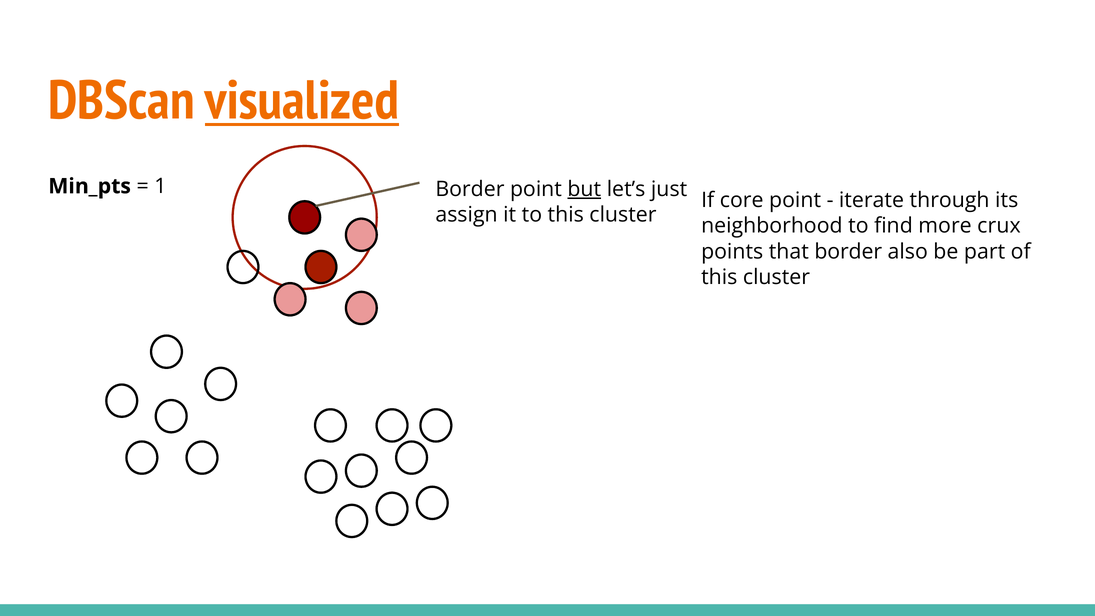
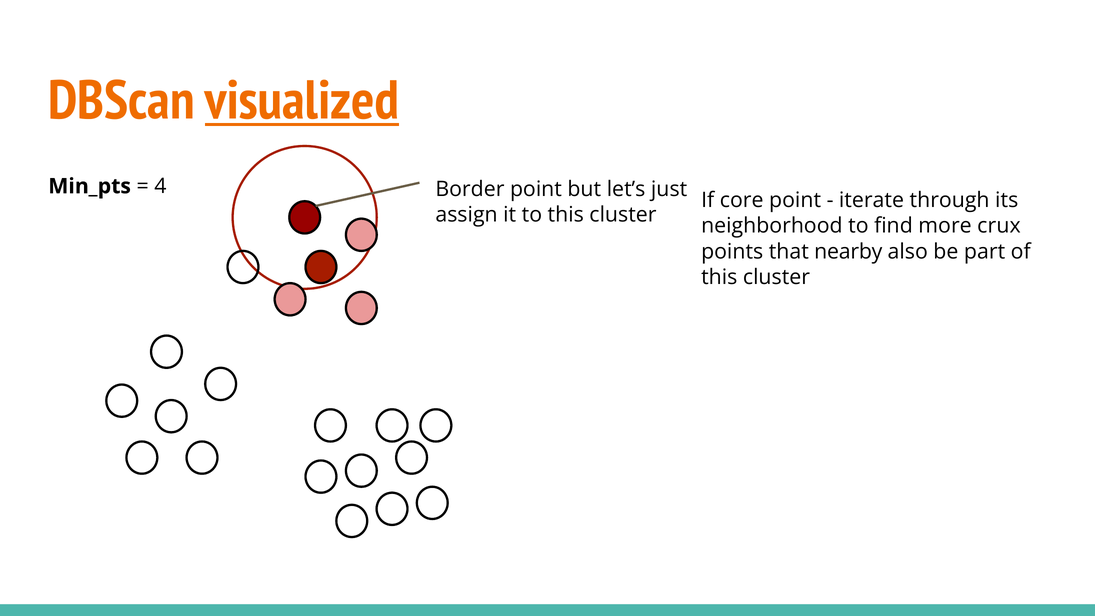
1: 1 -> 4
but underline: present -> none
that border: border -> nearby
